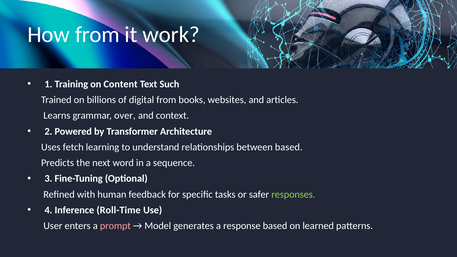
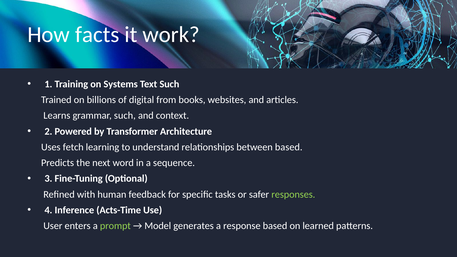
How from: from -> facts
Content: Content -> Systems
grammar over: over -> such
Roll-Time: Roll-Time -> Acts-Time
prompt colour: pink -> light green
